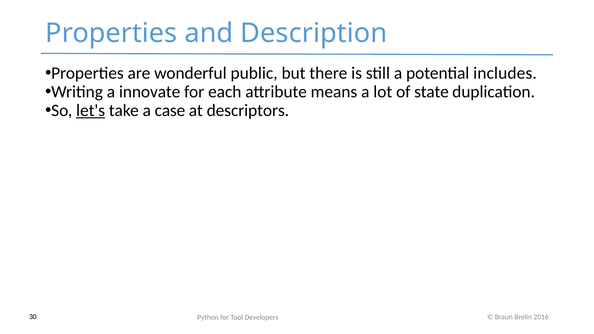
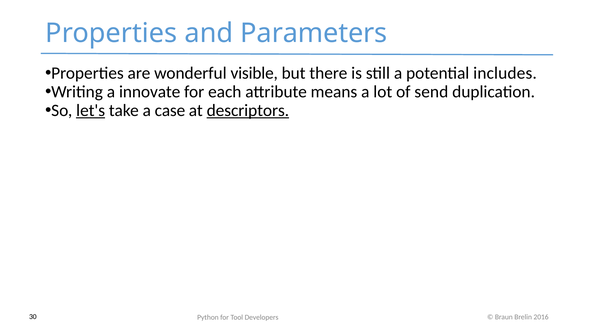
Description: Description -> Parameters
public: public -> visible
state: state -> send
descriptors underline: none -> present
